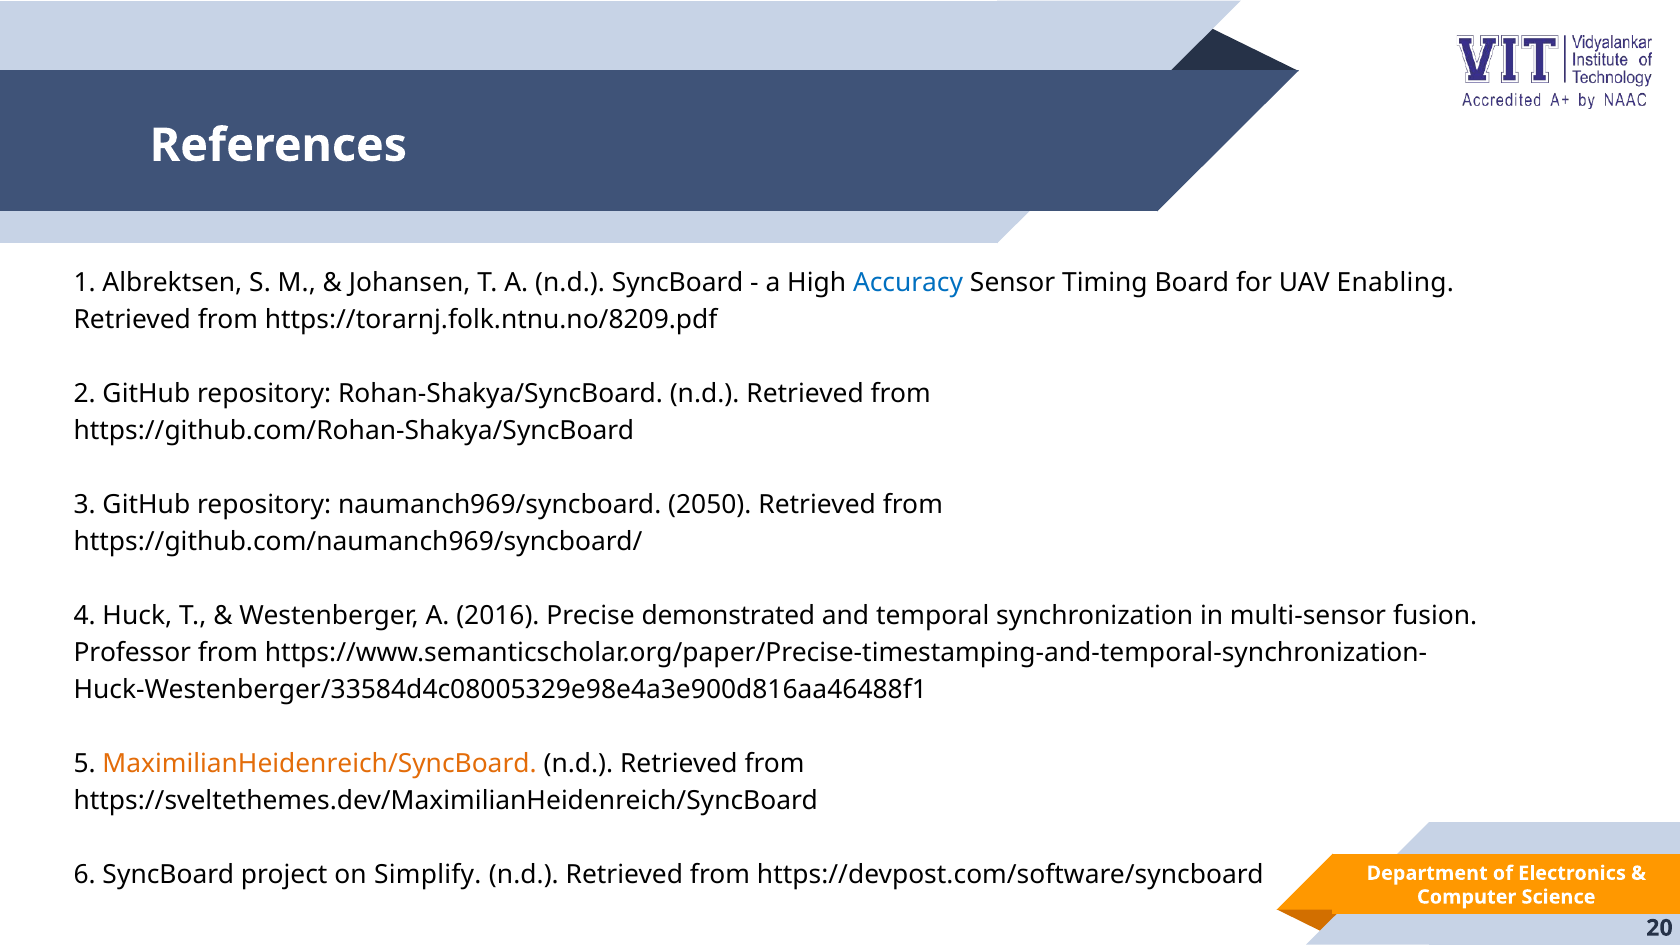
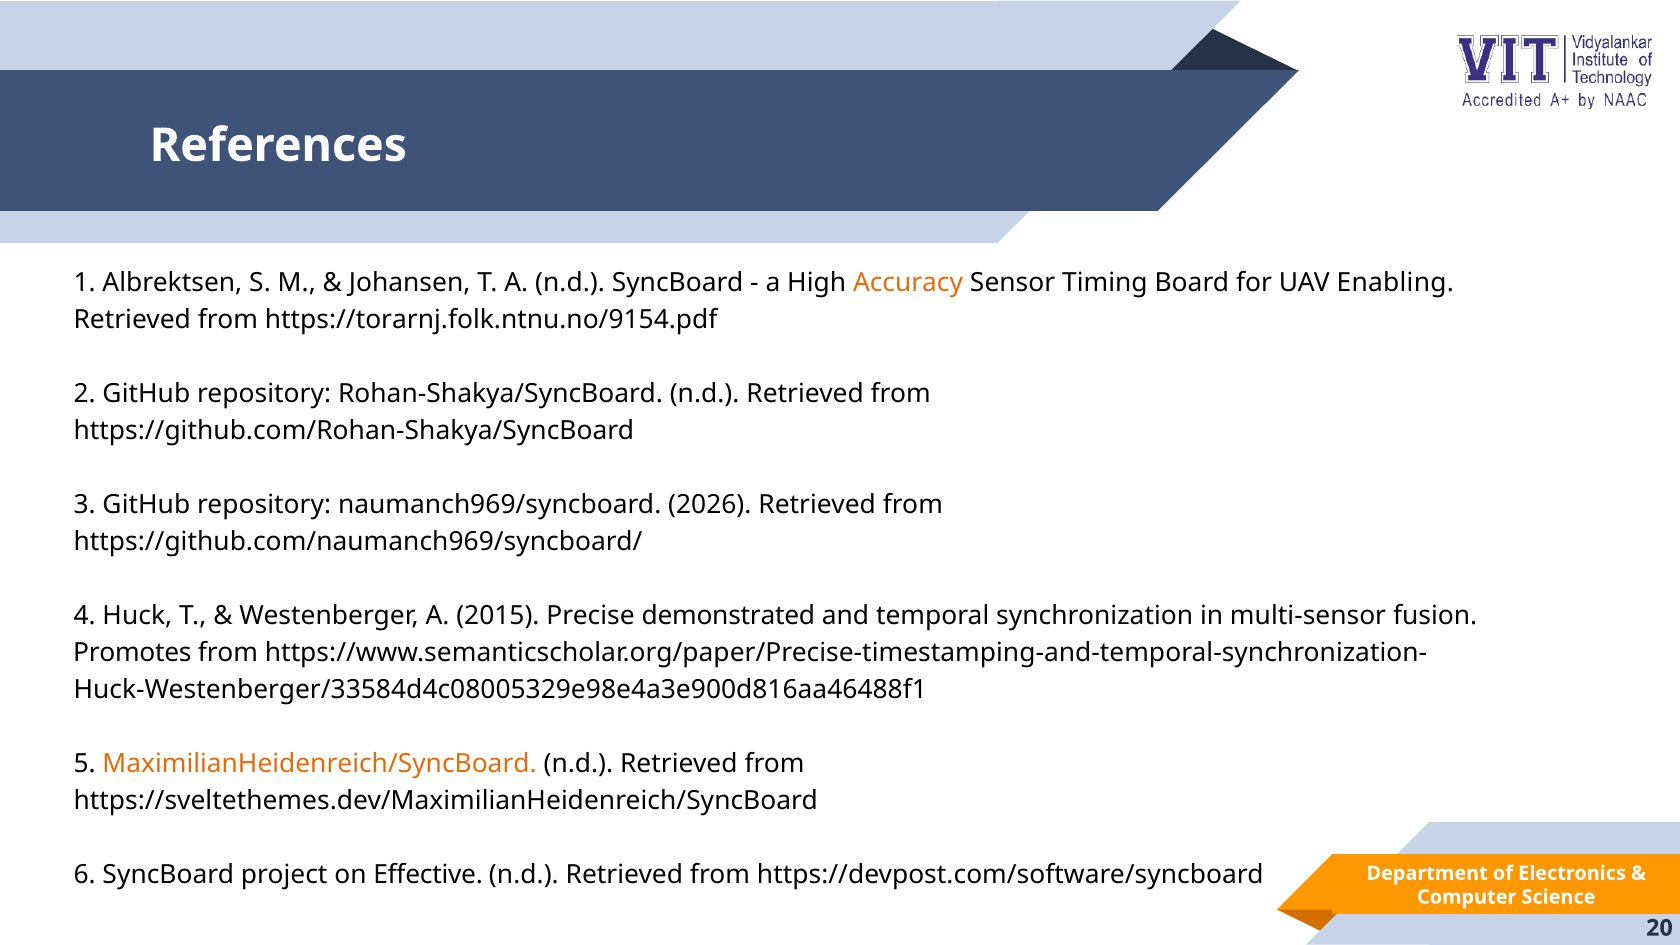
Accuracy colour: blue -> orange
https://torarnj.folk.ntnu.no/8209.pdf: https://torarnj.folk.ntnu.no/8209.pdf -> https://torarnj.folk.ntnu.no/9154.pdf
2050: 2050 -> 2026
2016: 2016 -> 2015
Professor: Professor -> Promotes
Simplify: Simplify -> Effective
